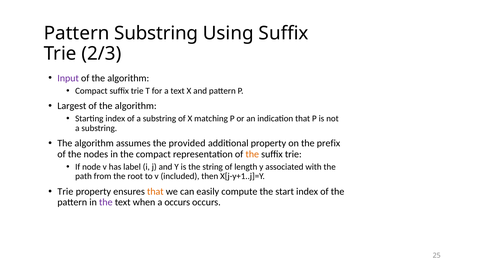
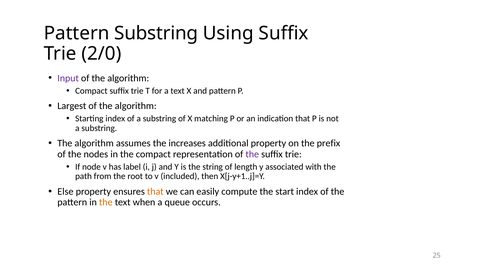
2/3: 2/3 -> 2/0
provided: provided -> increases
the at (252, 154) colour: orange -> purple
Trie at (65, 192): Trie -> Else
the at (106, 202) colour: purple -> orange
a occurs: occurs -> queue
